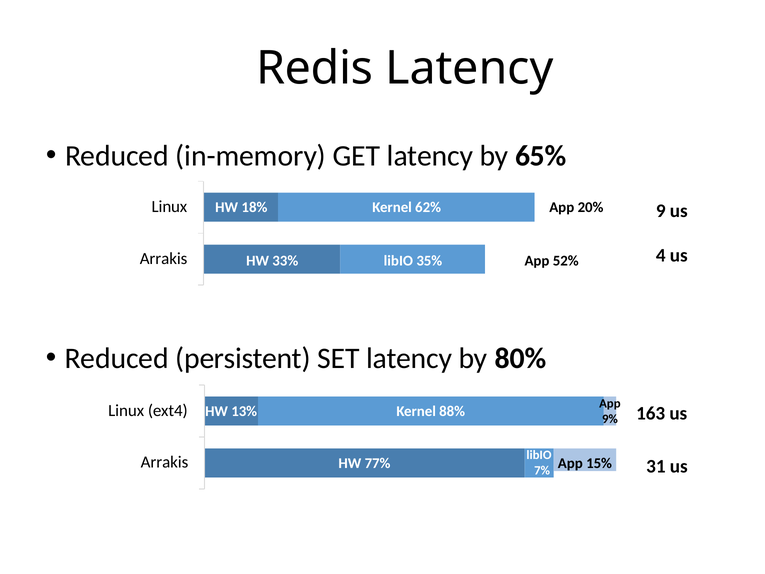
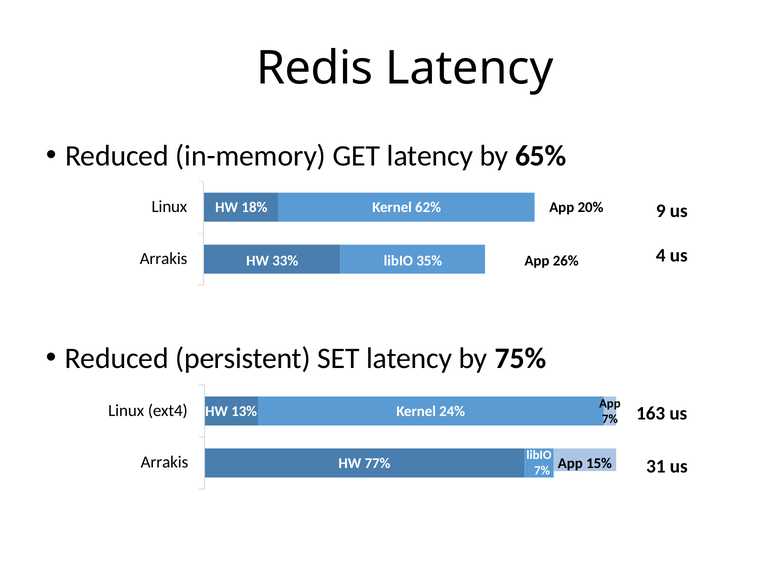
52%: 52% -> 26%
80%: 80% -> 75%
88%: 88% -> 24%
9% at (610, 419): 9% -> 7%
